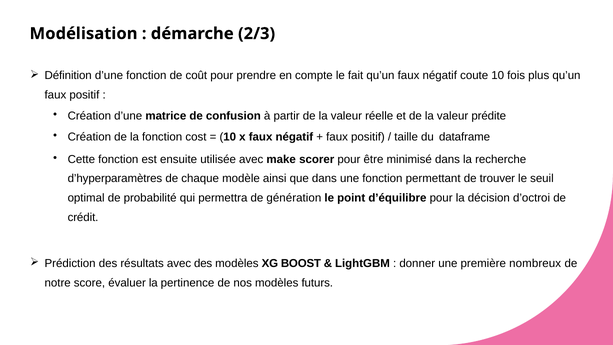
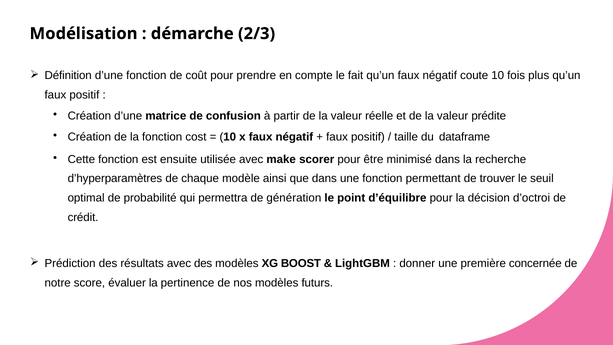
nombreux: nombreux -> concernée
